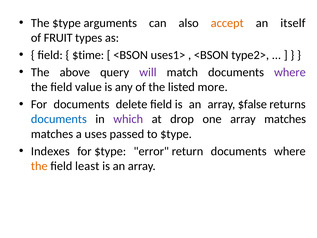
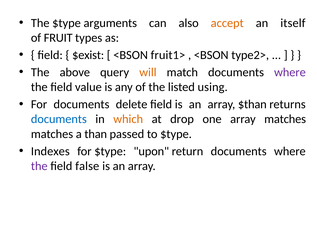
$time: $time -> $exist
uses1>: uses1> -> fruit1>
will colour: purple -> orange
more: more -> using
$false: $false -> $than
which colour: purple -> orange
uses: uses -> than
error: error -> upon
the at (39, 166) colour: orange -> purple
least: least -> false
